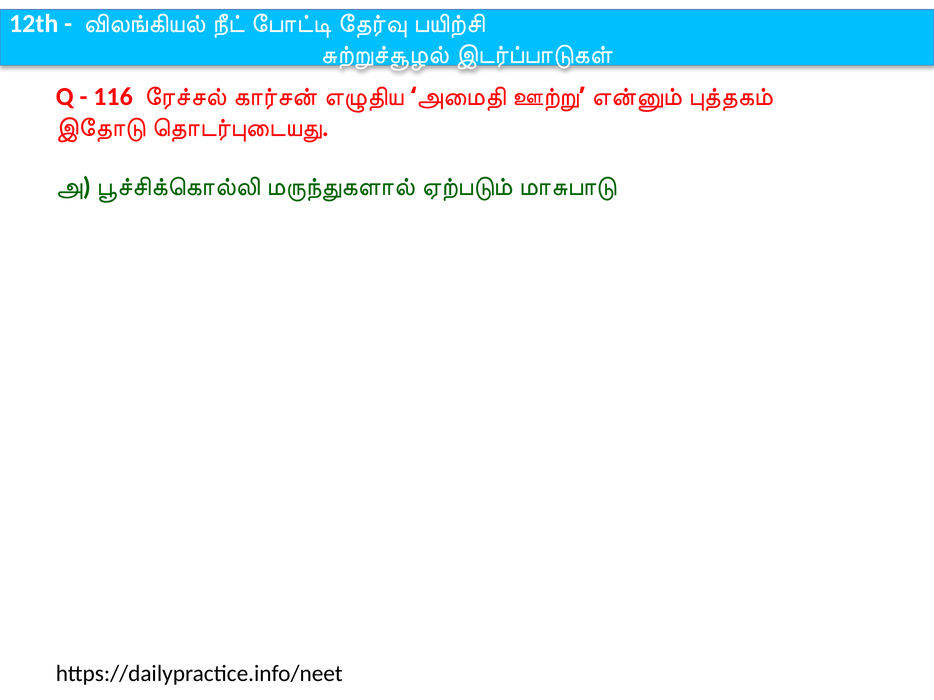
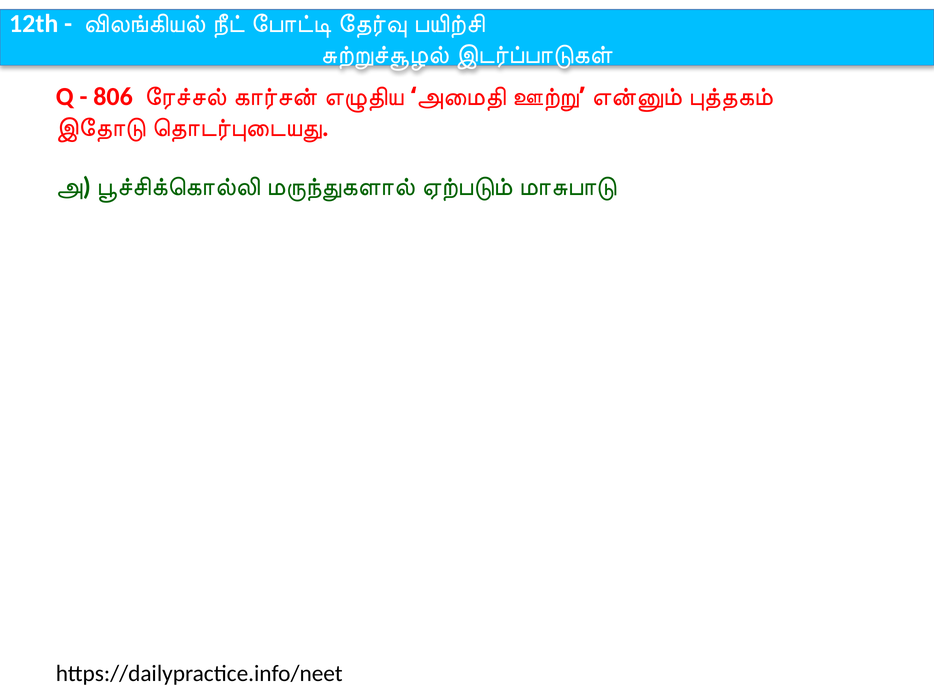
116: 116 -> 806
